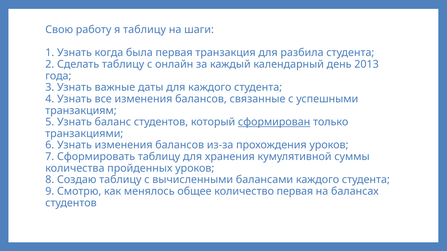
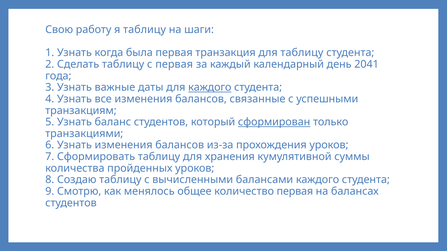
для разбила: разбила -> таблицу
с онлайн: онлайн -> первая
2013: 2013 -> 2041
каждого at (210, 88) underline: none -> present
